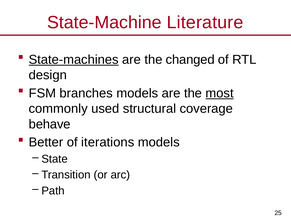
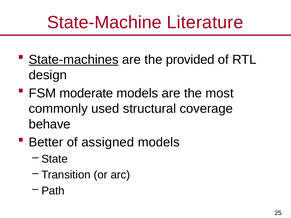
changed: changed -> provided
branches: branches -> moderate
most underline: present -> none
iterations: iterations -> assigned
